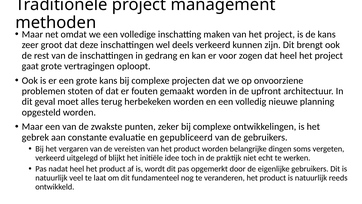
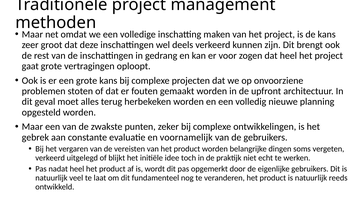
gepubliceerd: gepubliceerd -> voornamelijk
